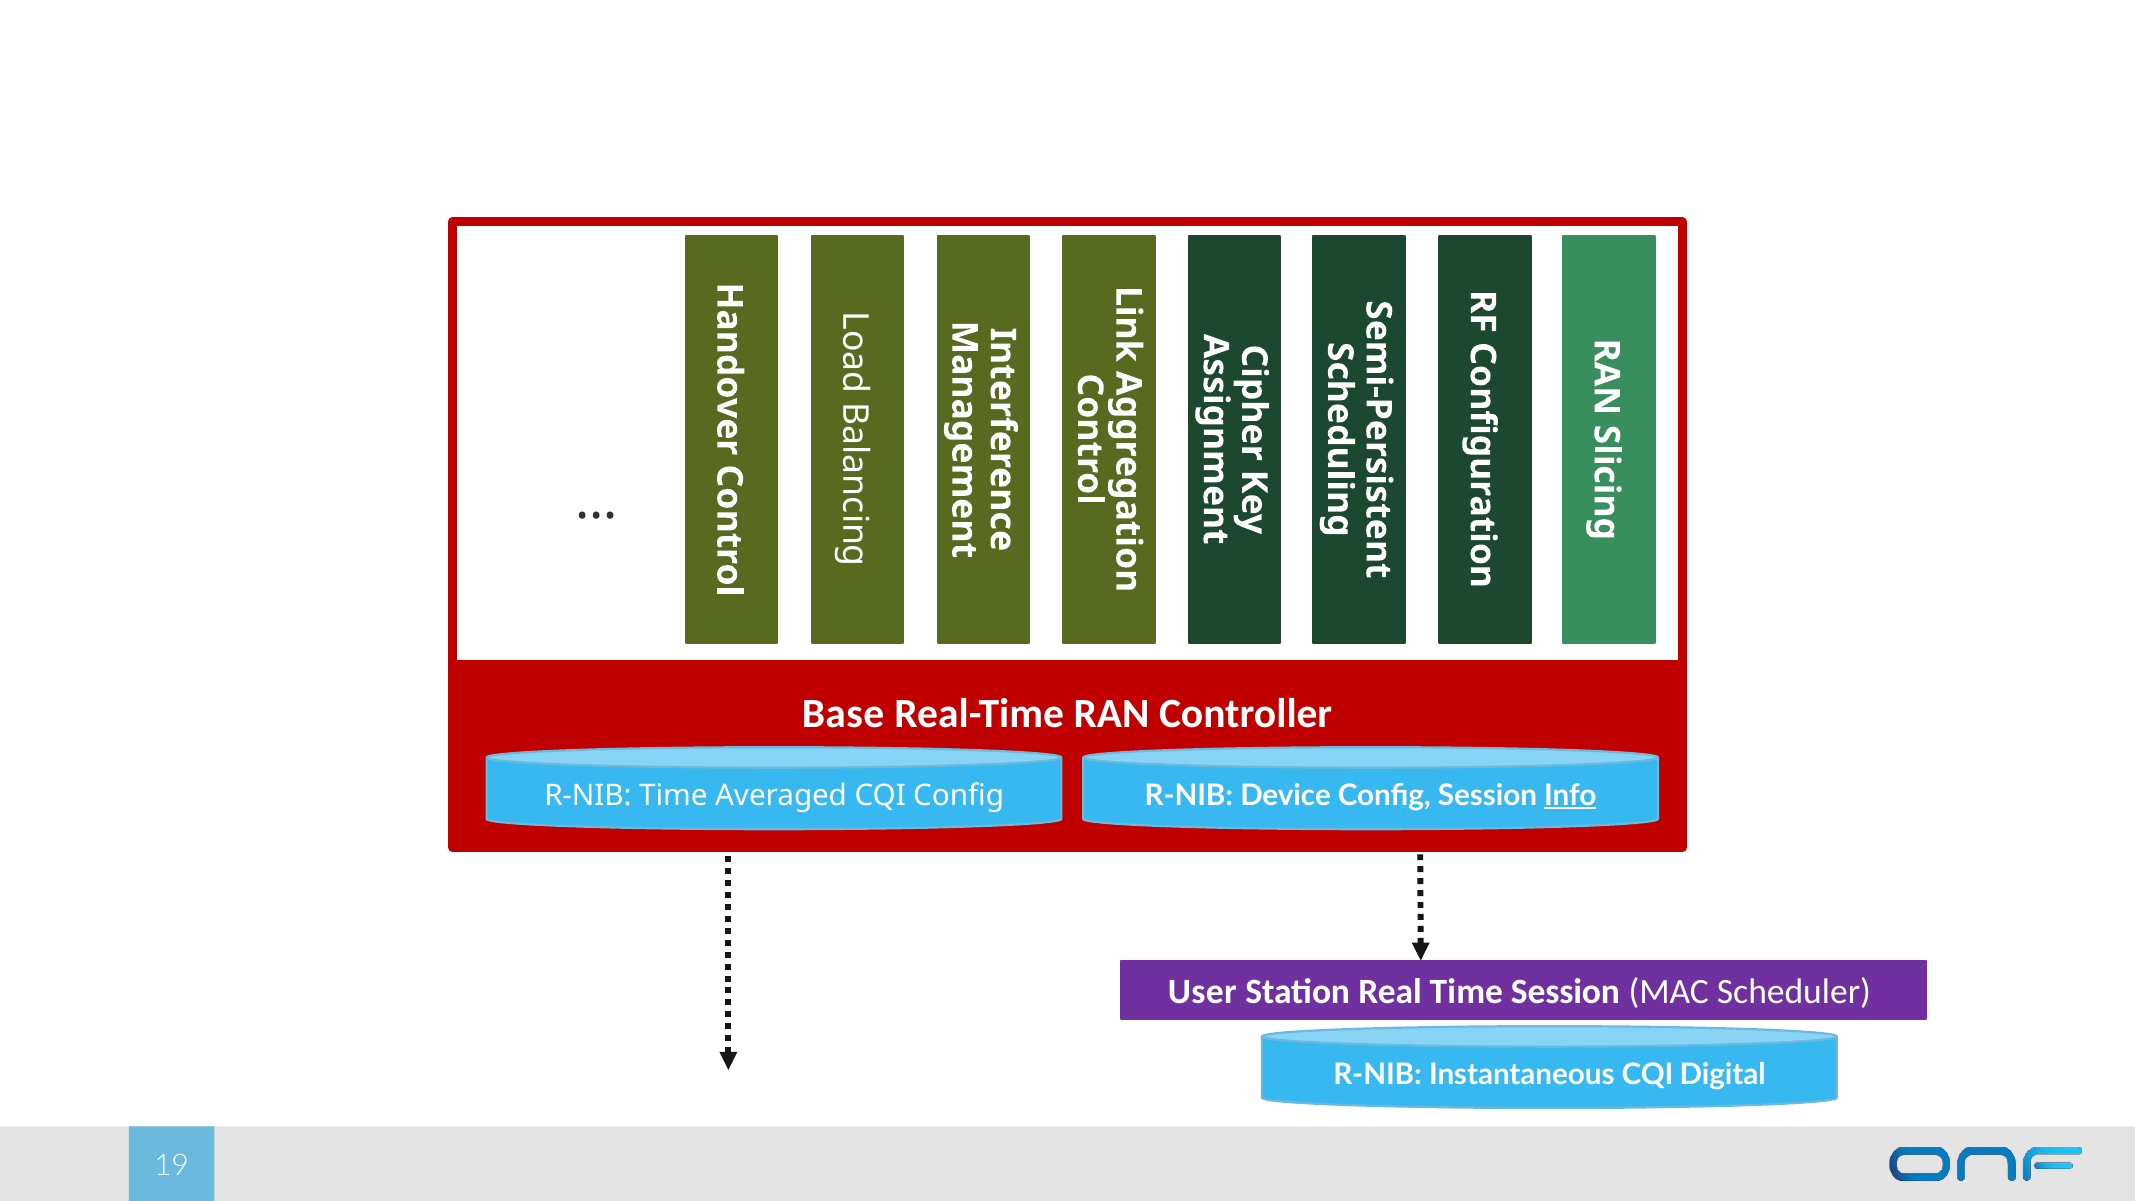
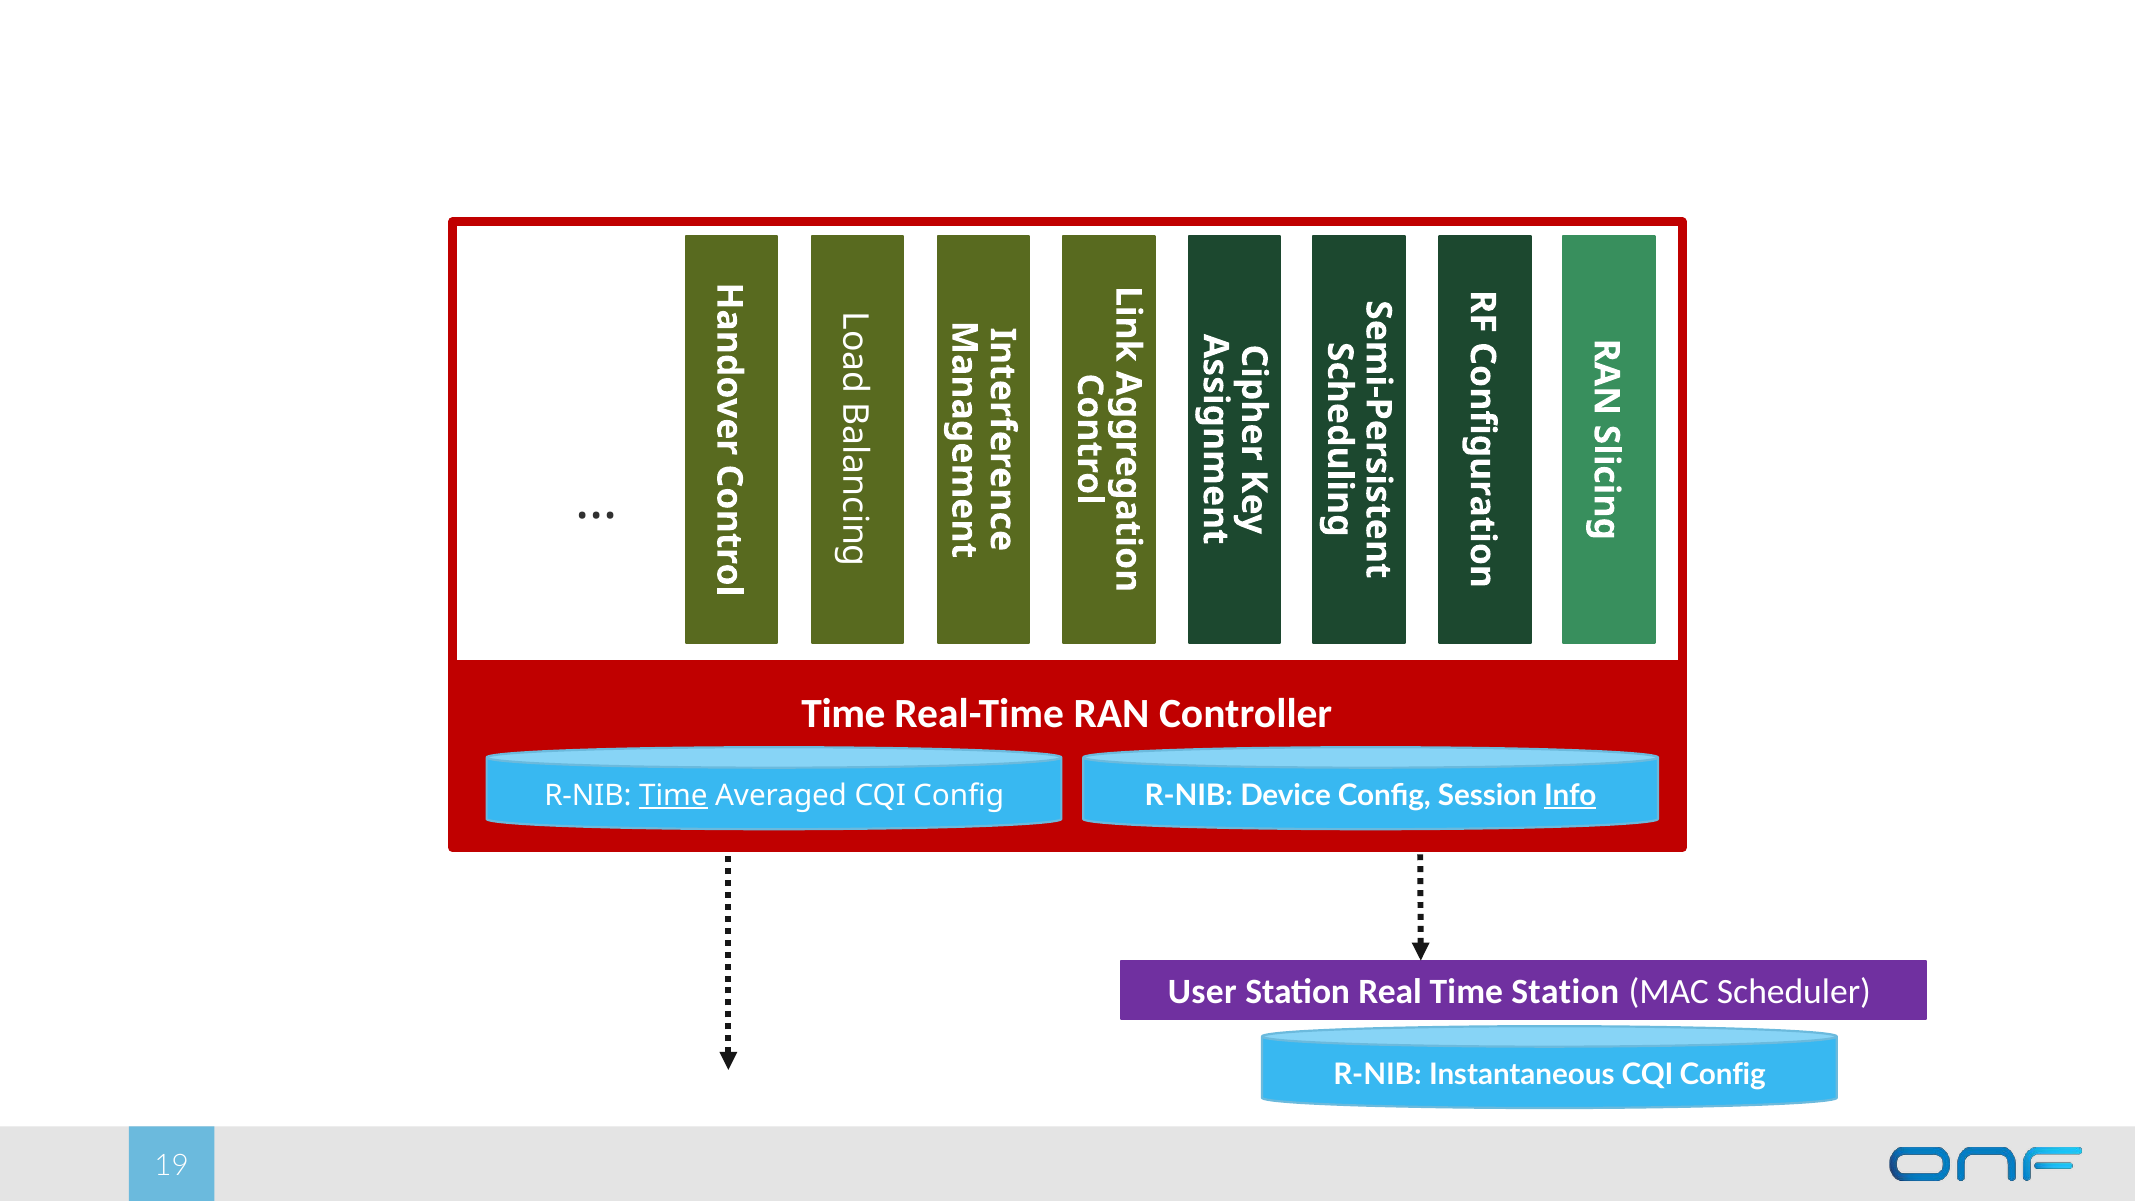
Base at (843, 714): Base -> Time
Time at (673, 795) underline: none -> present
Time Session: Session -> Station
Instantaneous CQI Digital: Digital -> Config
